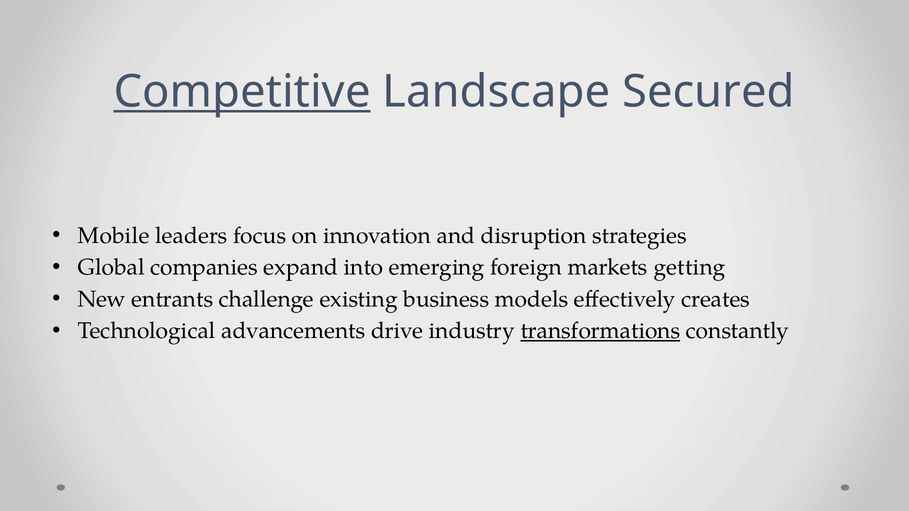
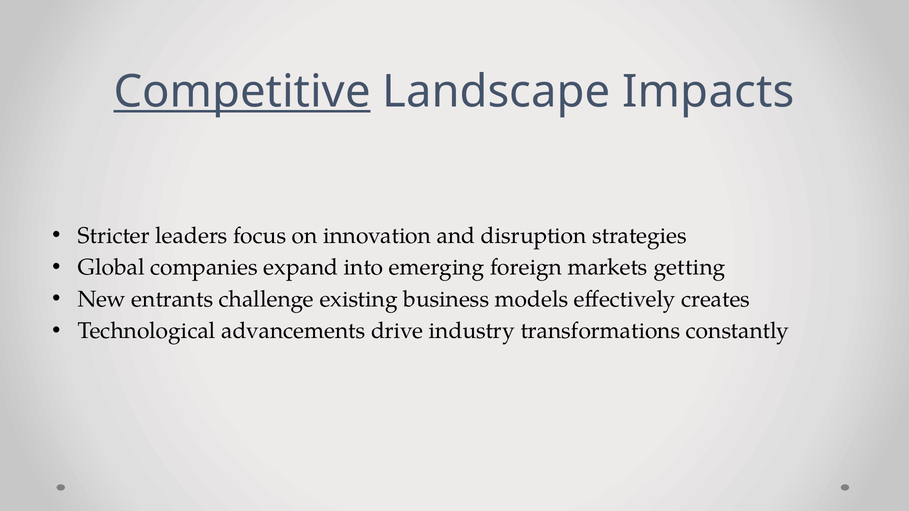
Secured: Secured -> Impacts
Mobile: Mobile -> Stricter
transformations underline: present -> none
